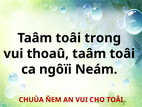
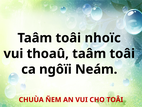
trong: trong -> nhoïc
